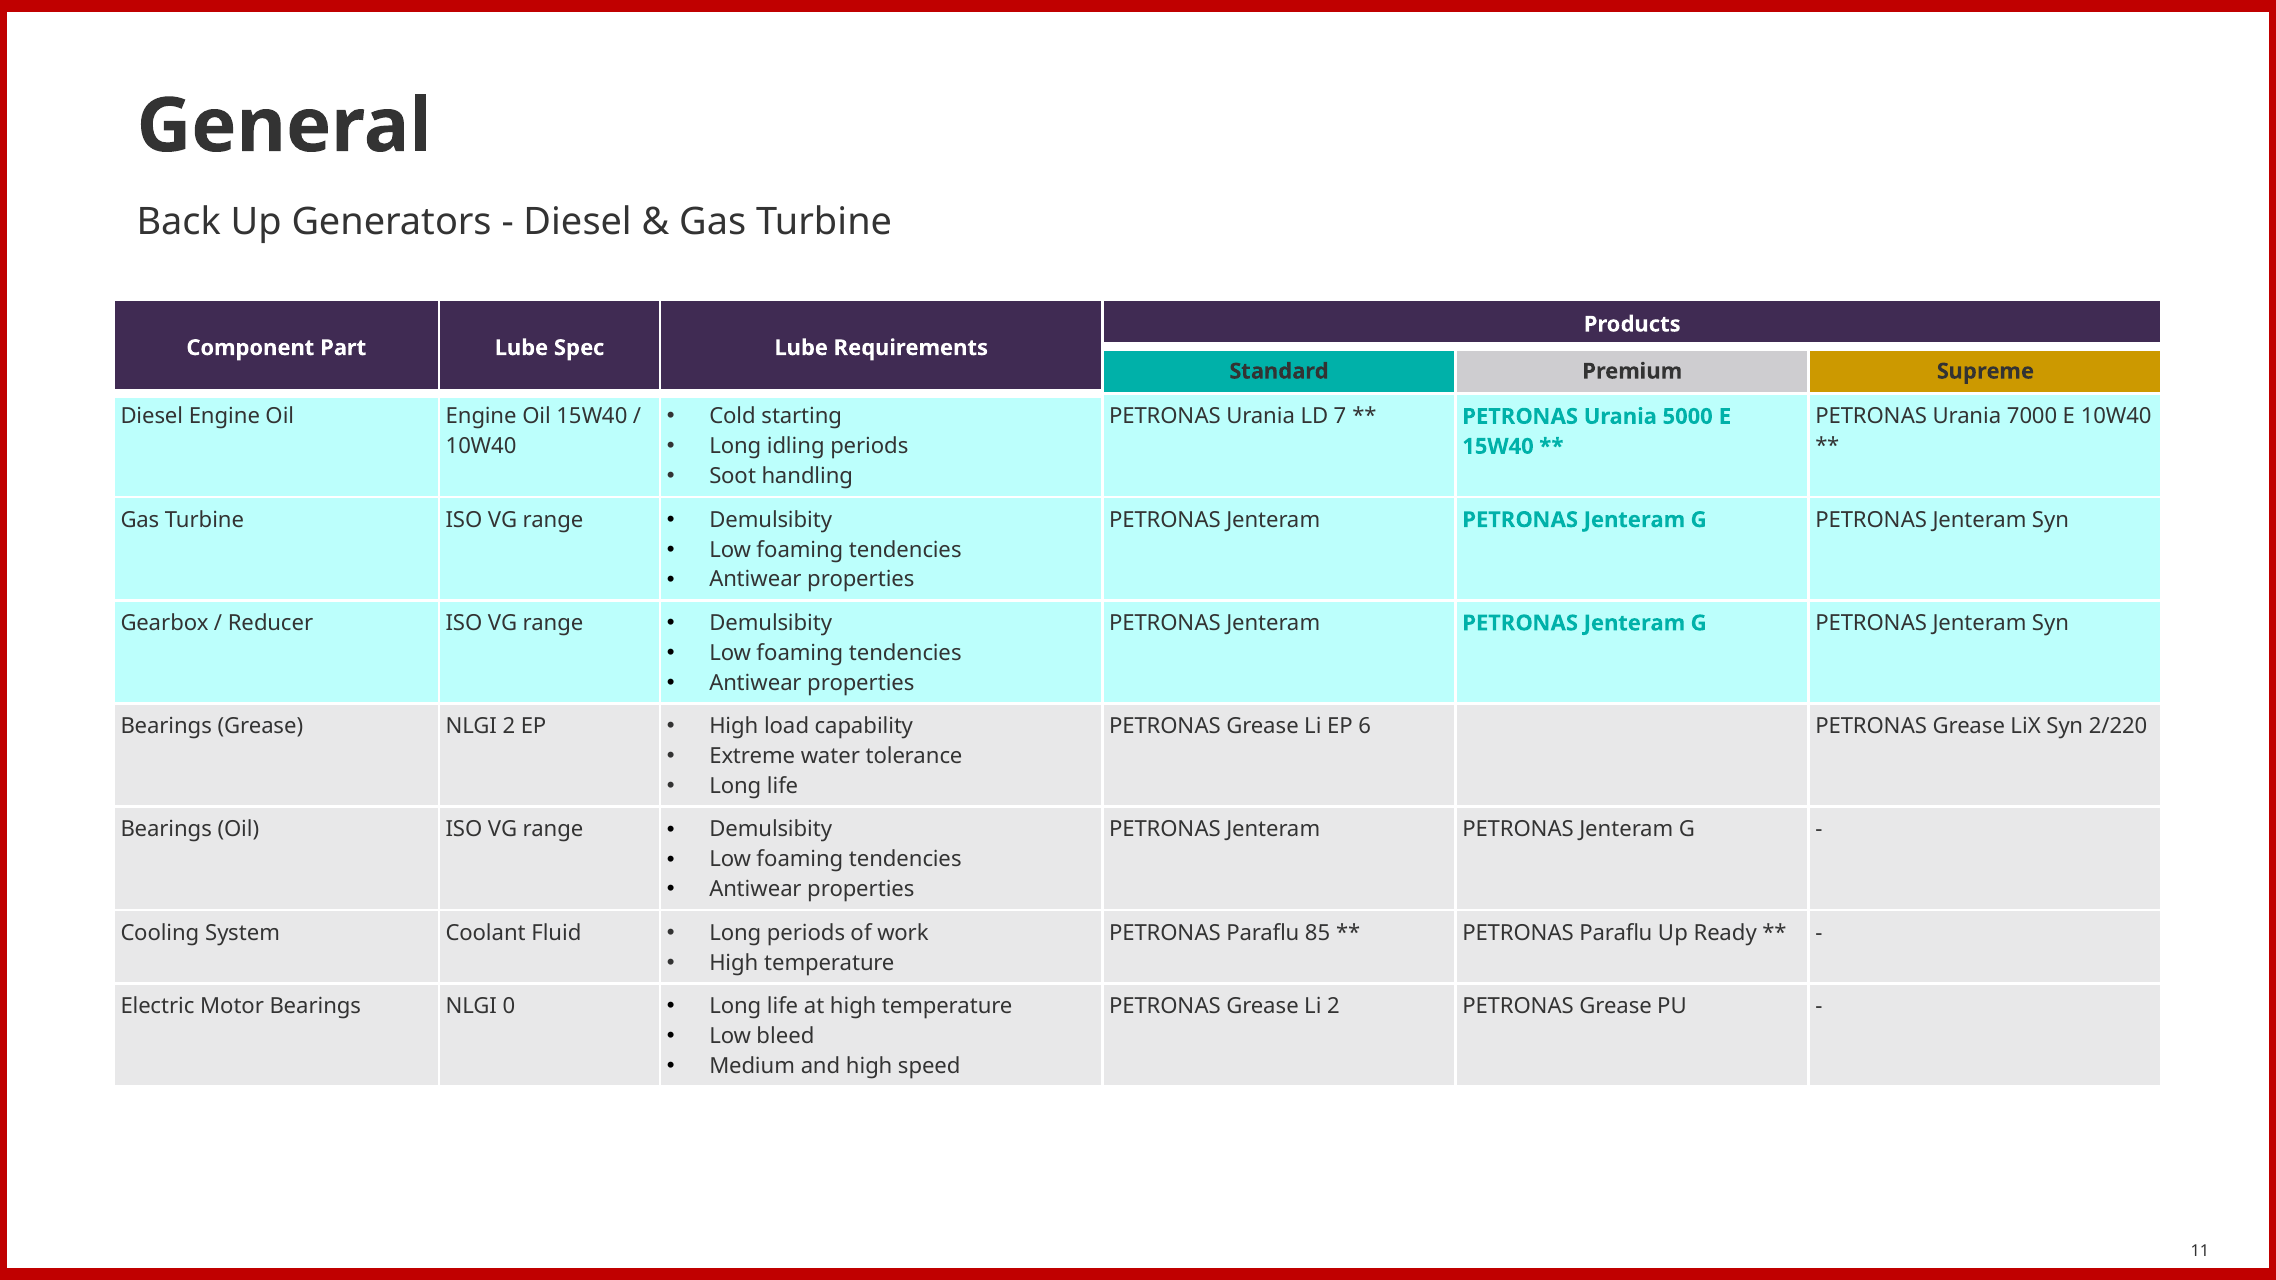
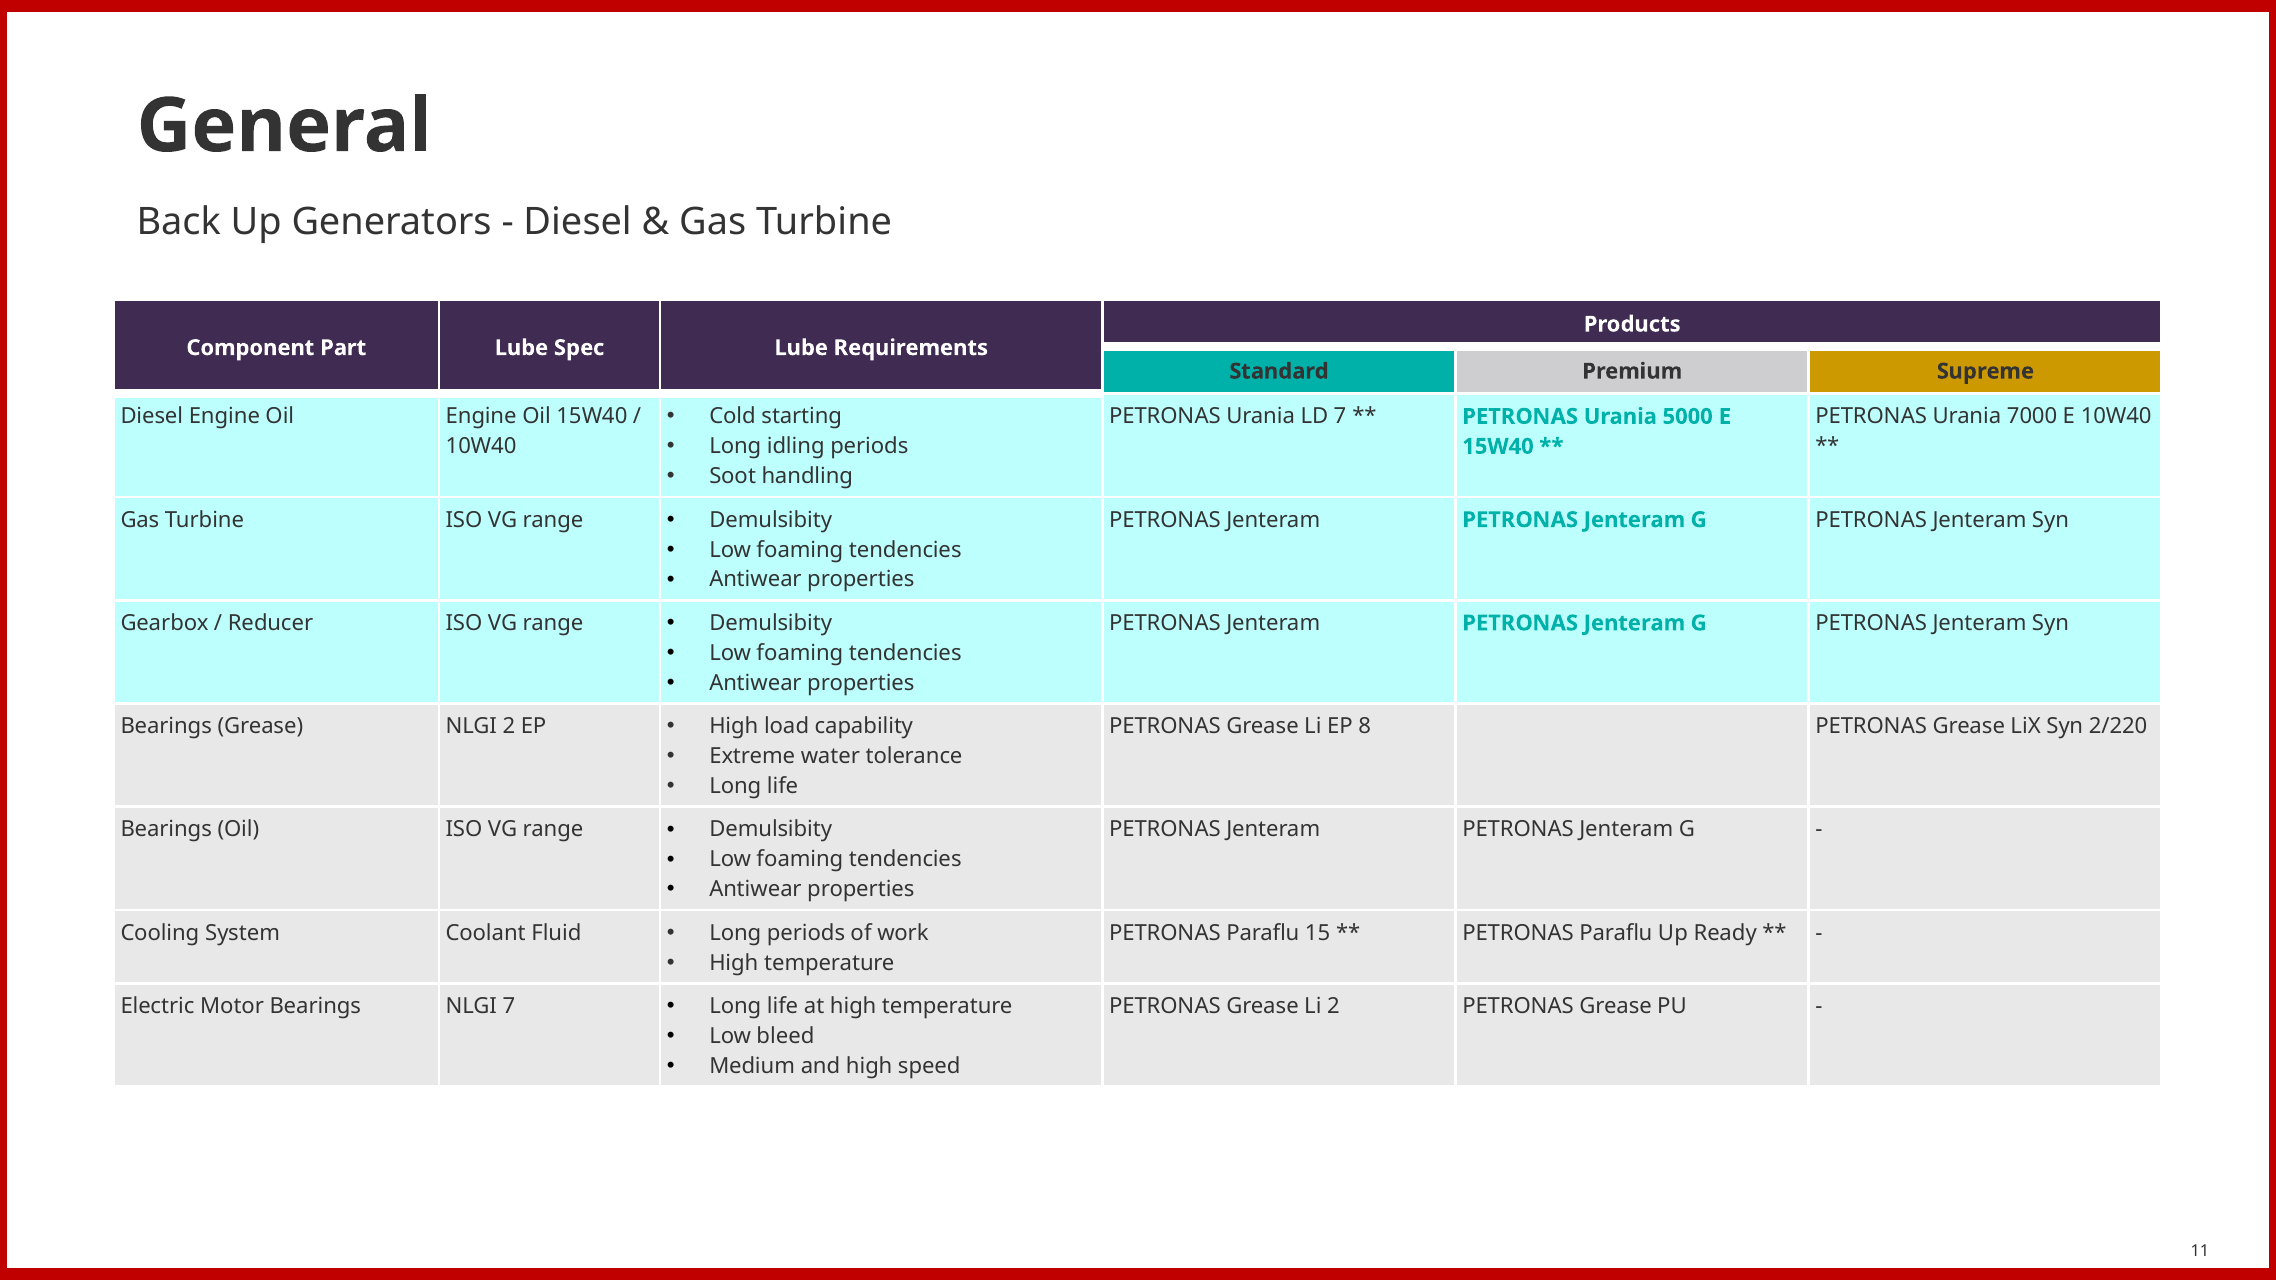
6: 6 -> 8
85: 85 -> 15
NLGI 0: 0 -> 7
